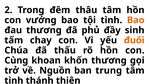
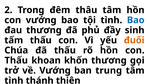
Bao at (136, 20) colour: orange -> blue
tấm chay: chay -> thấu
Cùng at (16, 60): Cùng -> Thấu
về Nguồn: Nguồn -> Vướng
